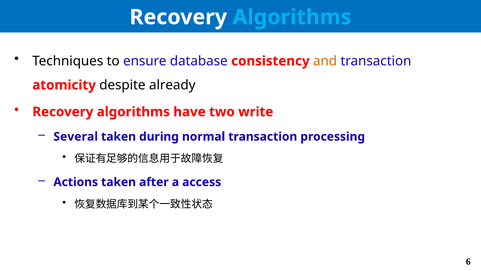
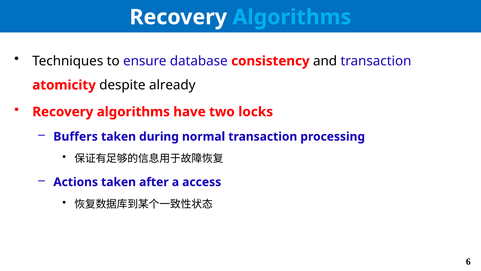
and colour: orange -> black
write: write -> locks
Several: Several -> Buffers
